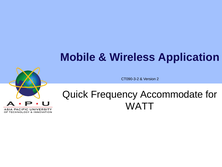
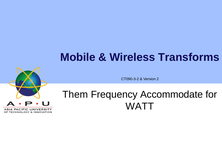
Application: Application -> Transforms
Quick: Quick -> Them
